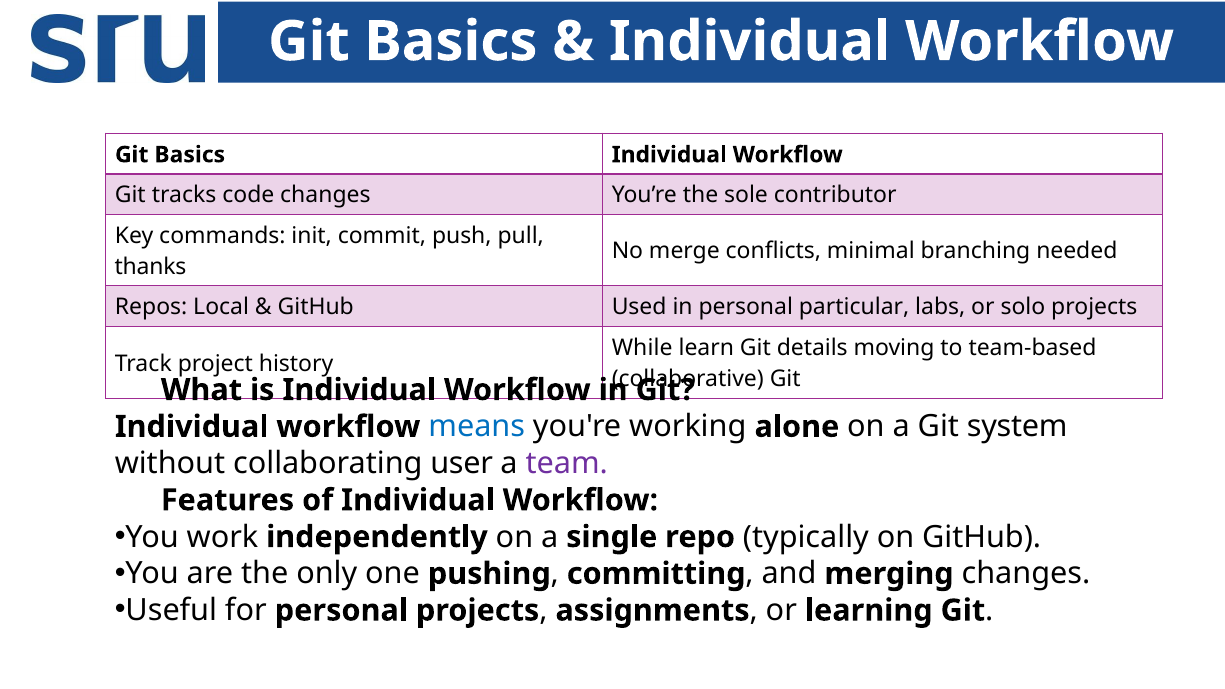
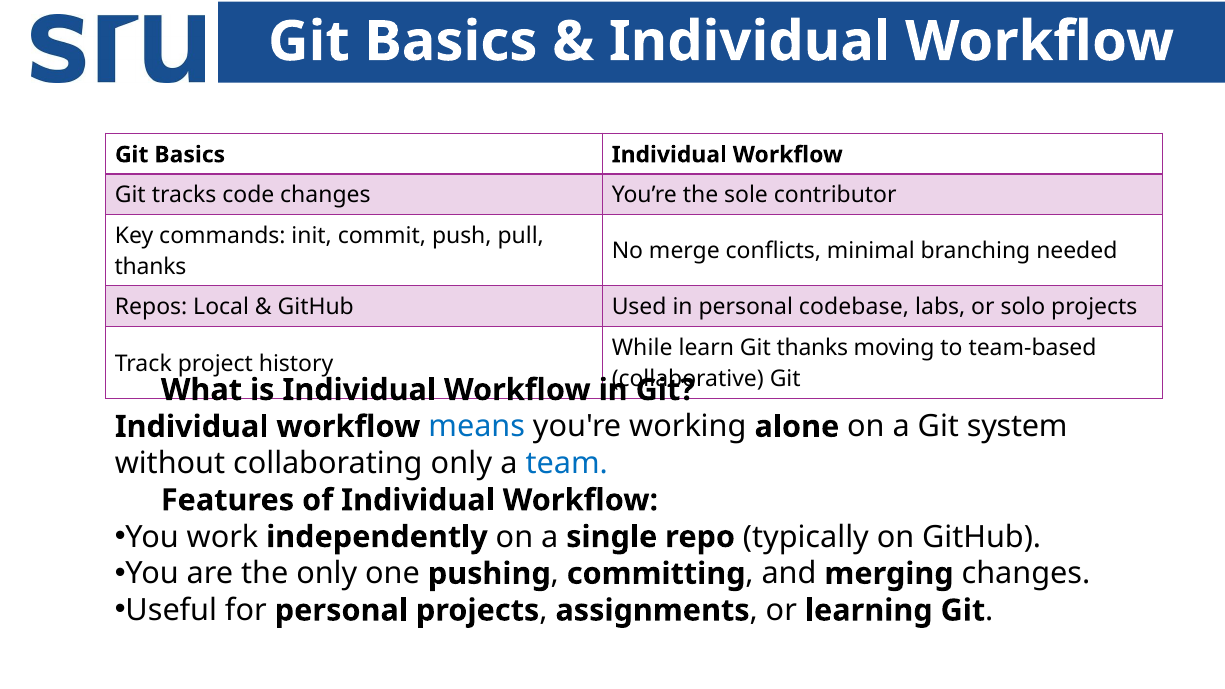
particular: particular -> codebase
Git details: details -> thanks
collaborating user: user -> only
team colour: purple -> blue
